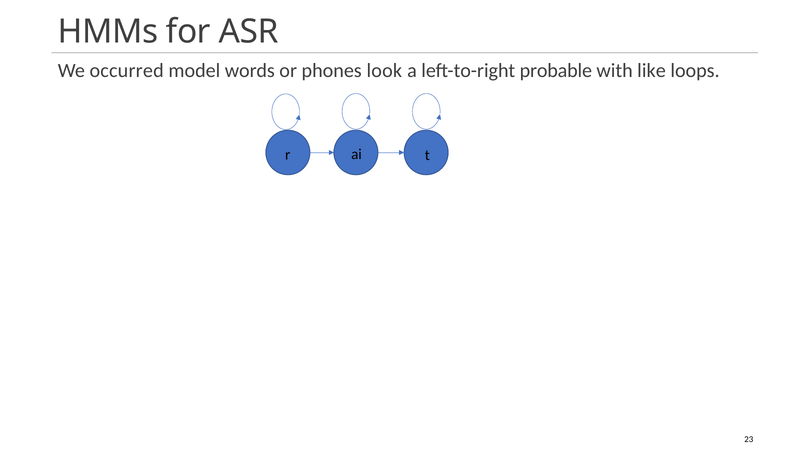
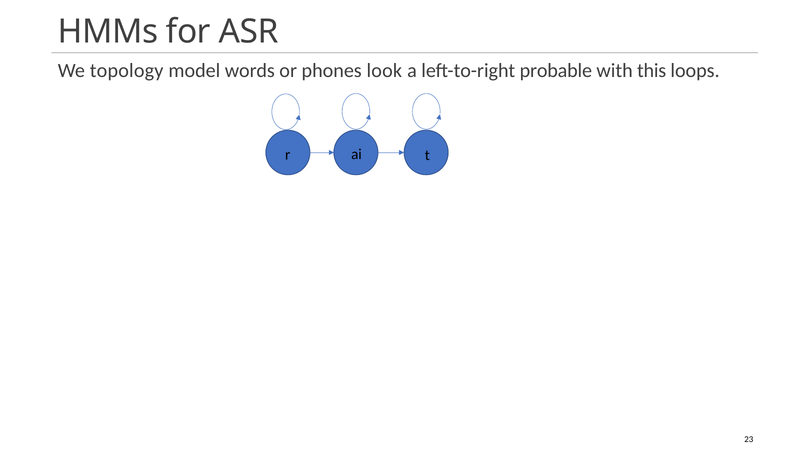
occurred: occurred -> topology
like: like -> this
